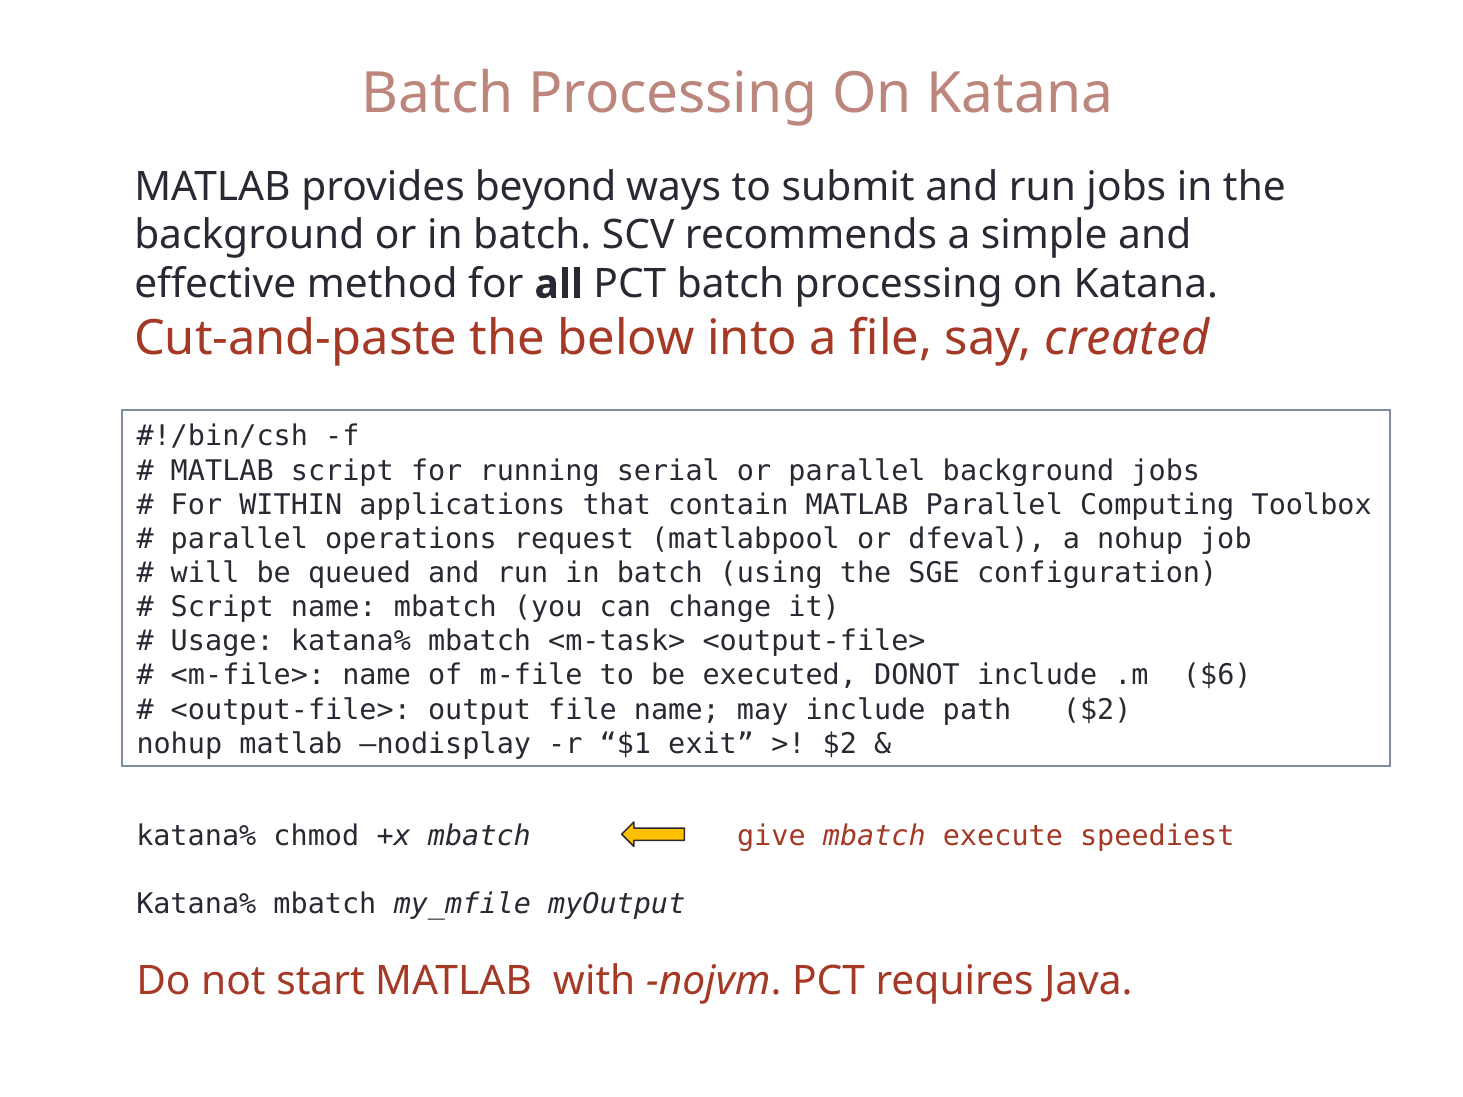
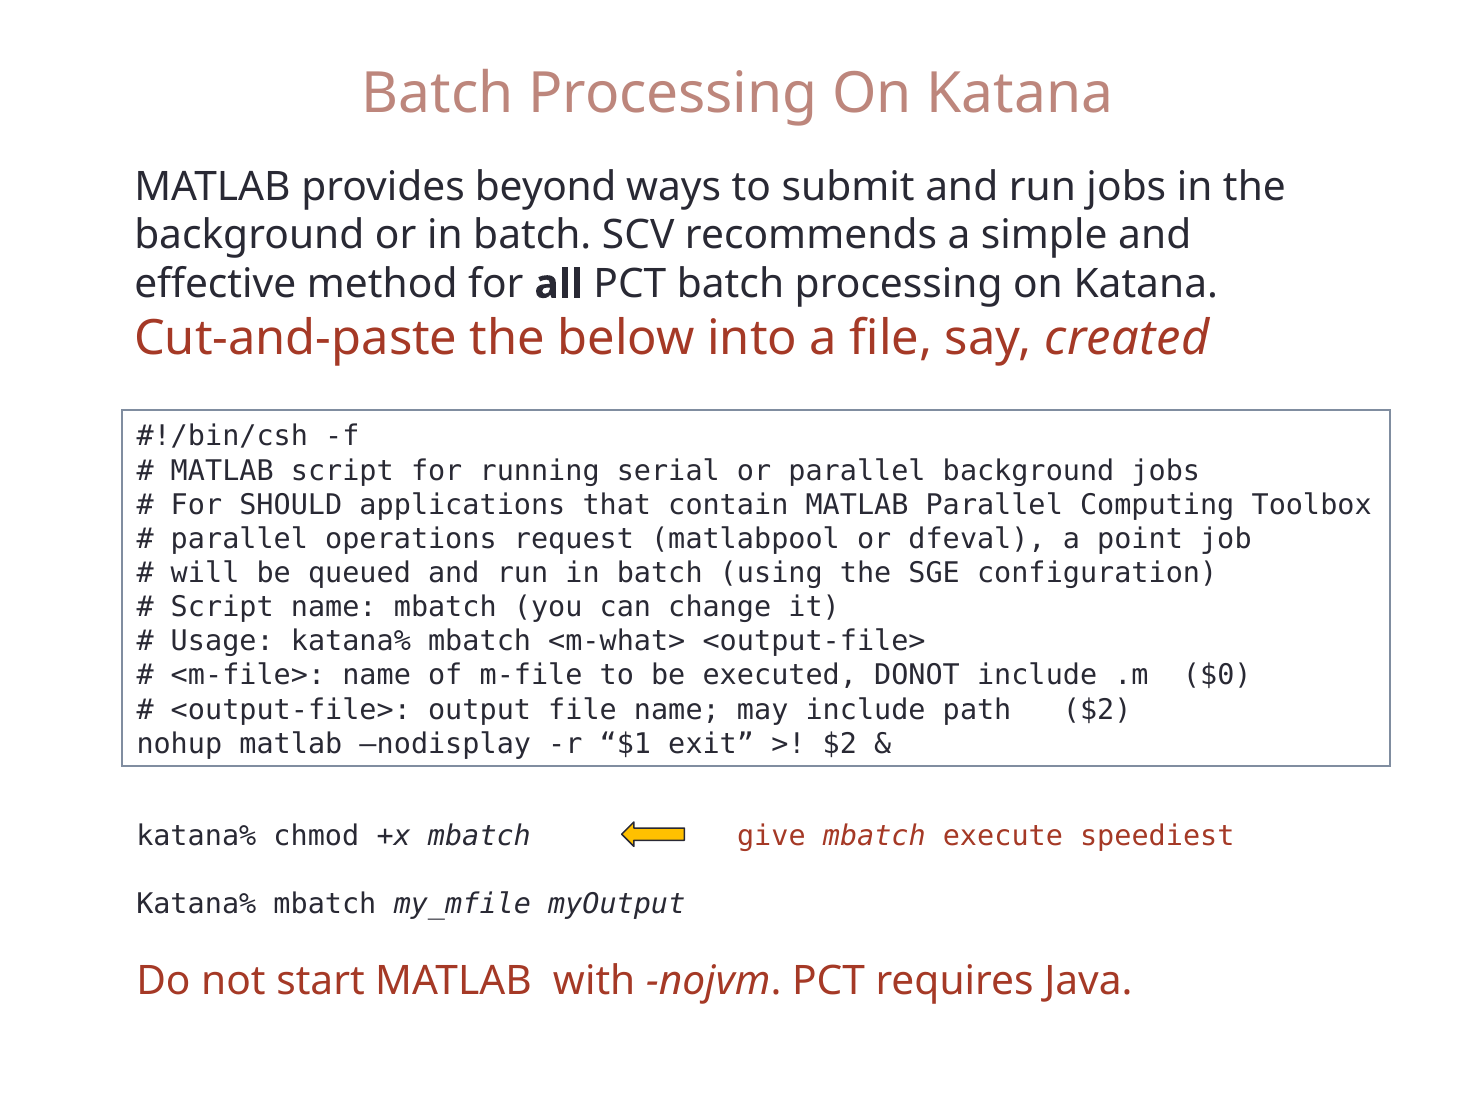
WITHIN: WITHIN -> SHOULD
a nohup: nohup -> point
<m-task>: <m-task> -> <m-what>
$6: $6 -> $0
